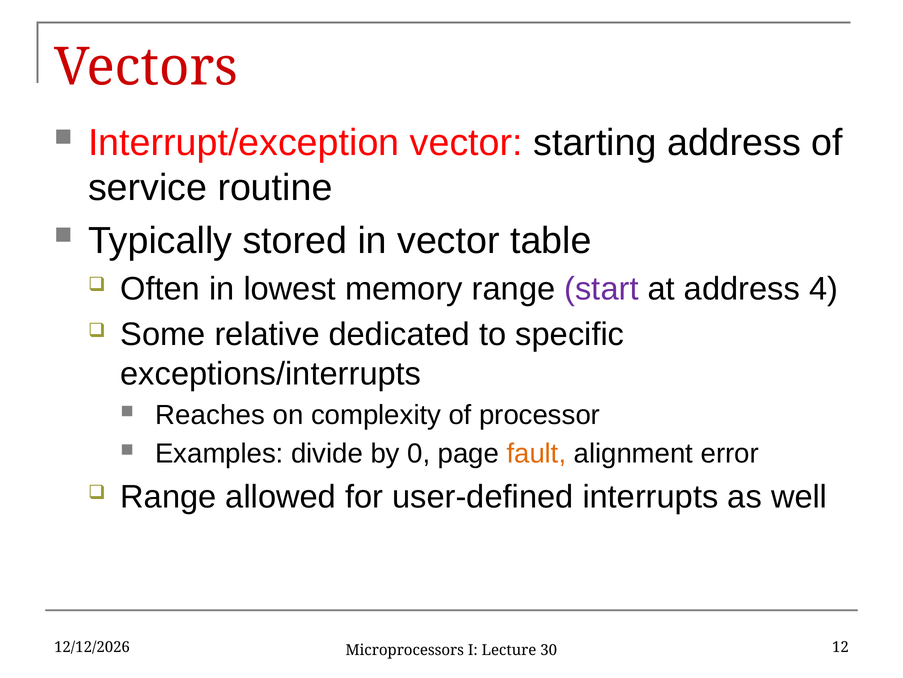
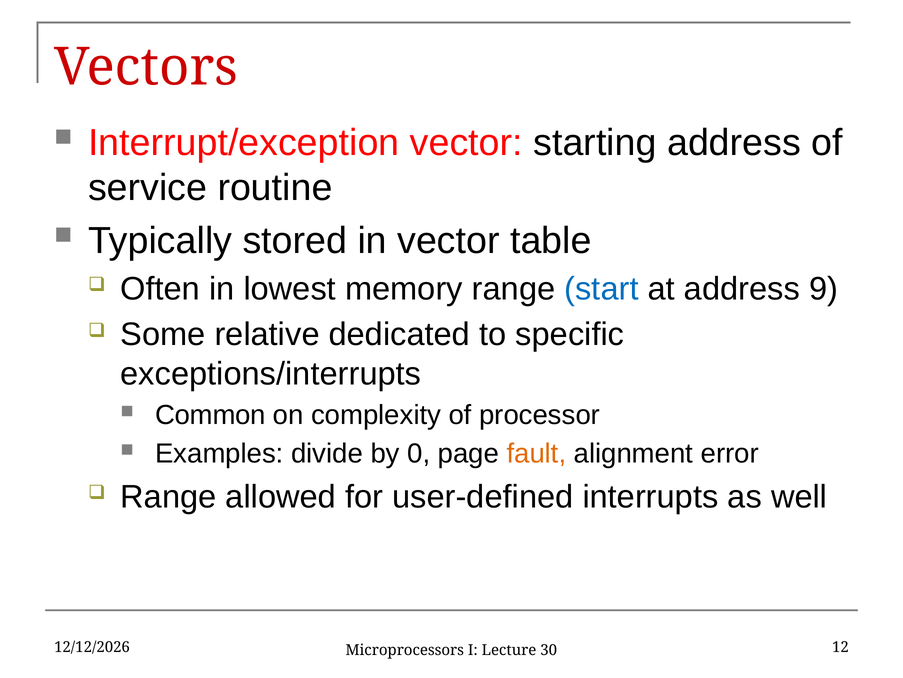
start colour: purple -> blue
4: 4 -> 9
Reaches: Reaches -> Common
